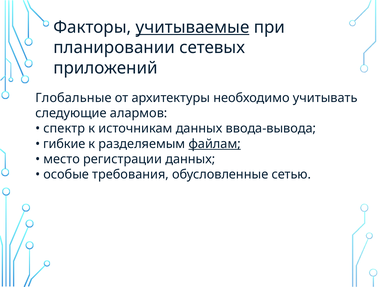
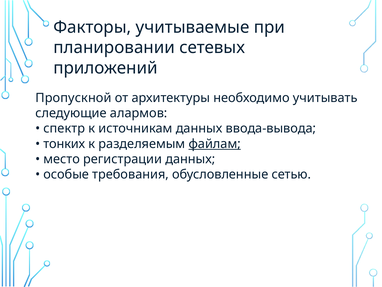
учитываемые underline: present -> none
Глобальные: Глобальные -> Пропускной
гибкие: гибкие -> тонких
